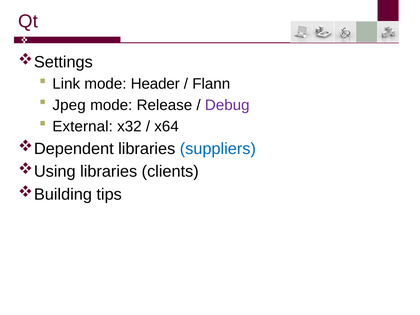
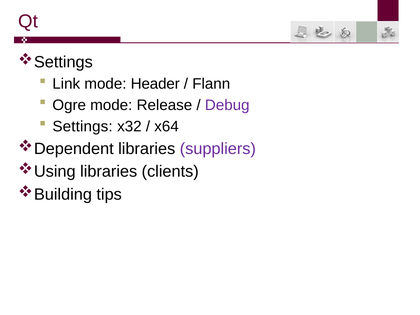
Jpeg: Jpeg -> Ogre
External: External -> Settings
suppliers colour: blue -> purple
